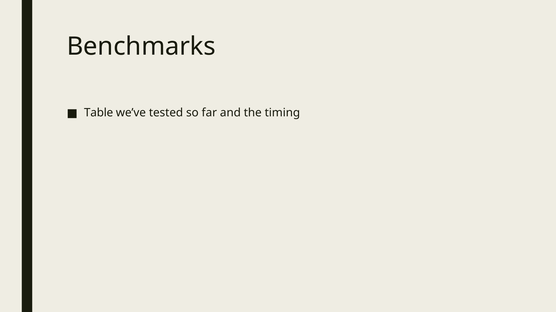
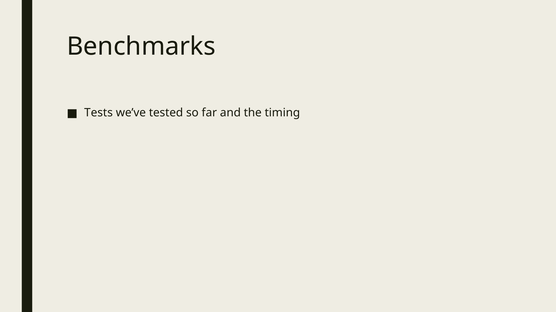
Table: Table -> Tests
